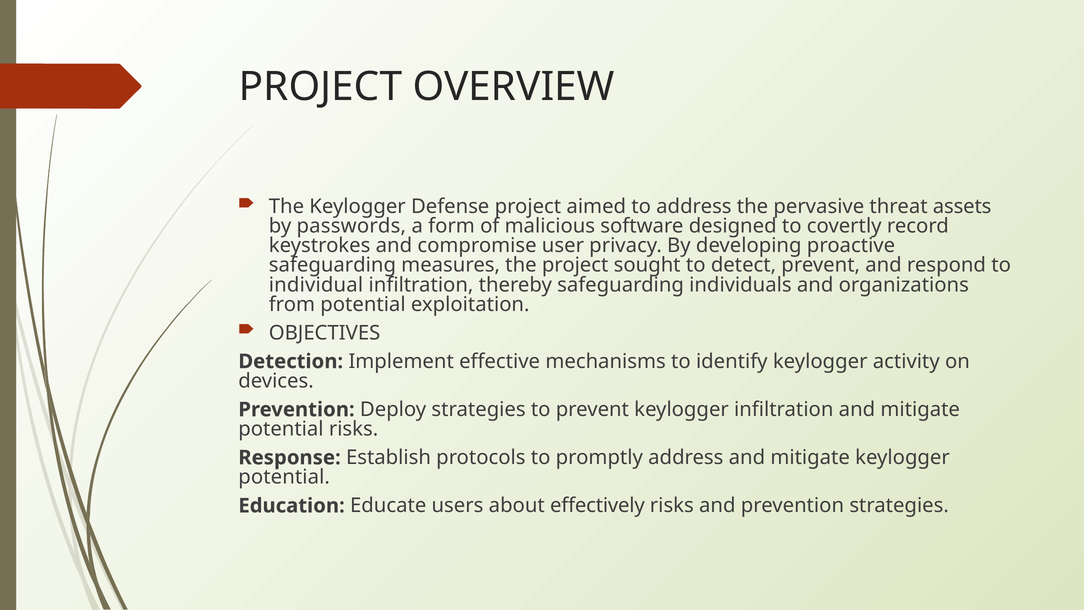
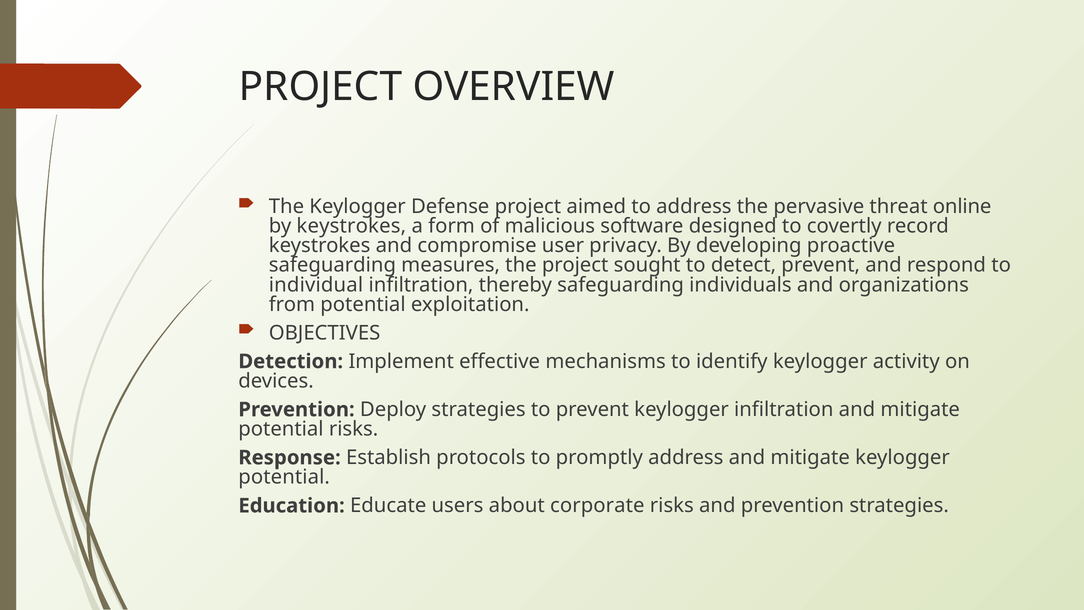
assets: assets -> online
by passwords: passwords -> keystrokes
effectively: effectively -> corporate
